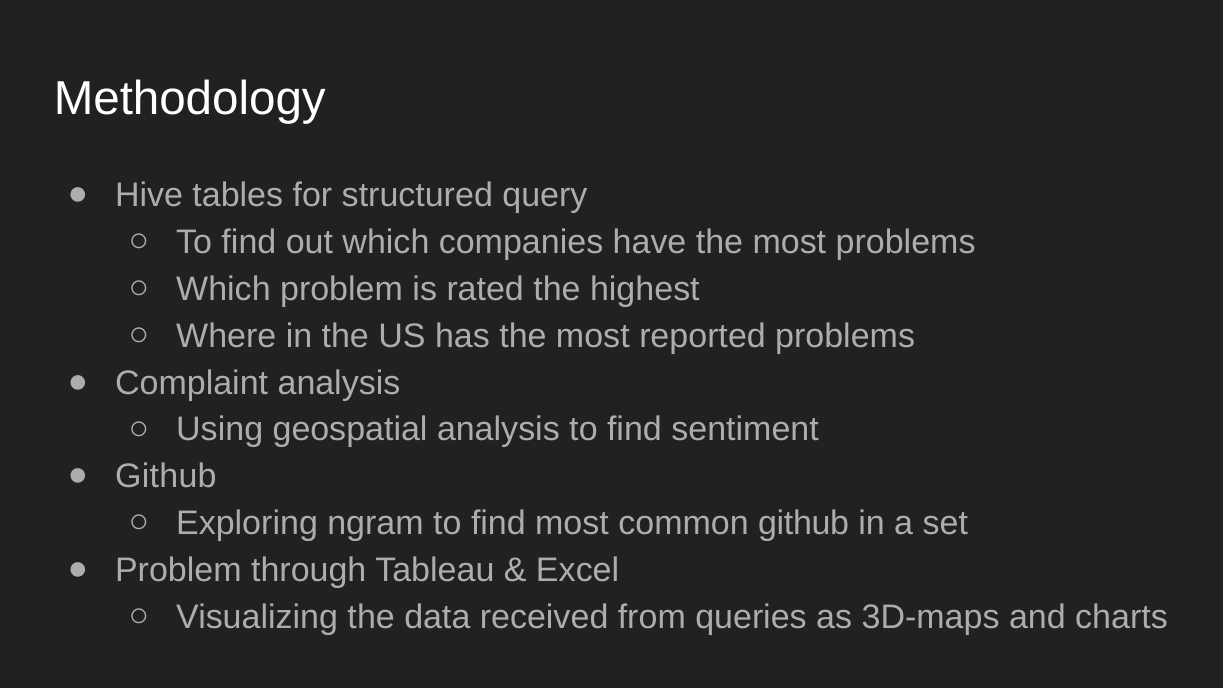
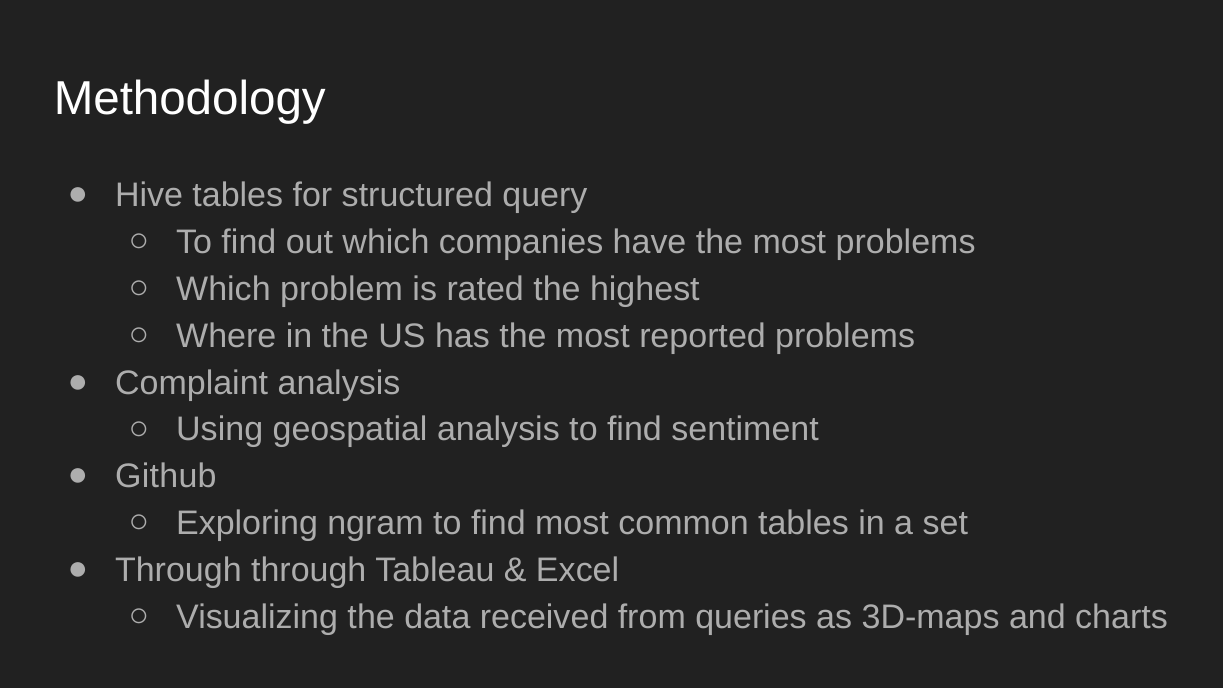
common github: github -> tables
Problem at (178, 570): Problem -> Through
